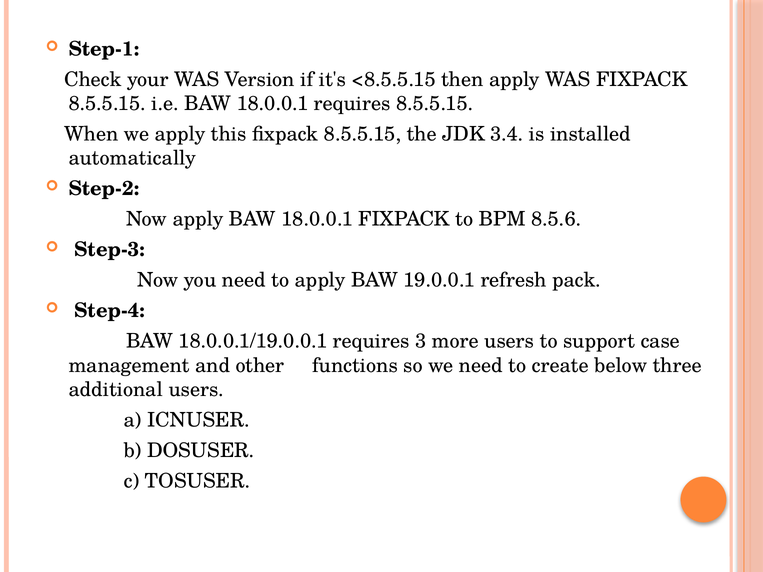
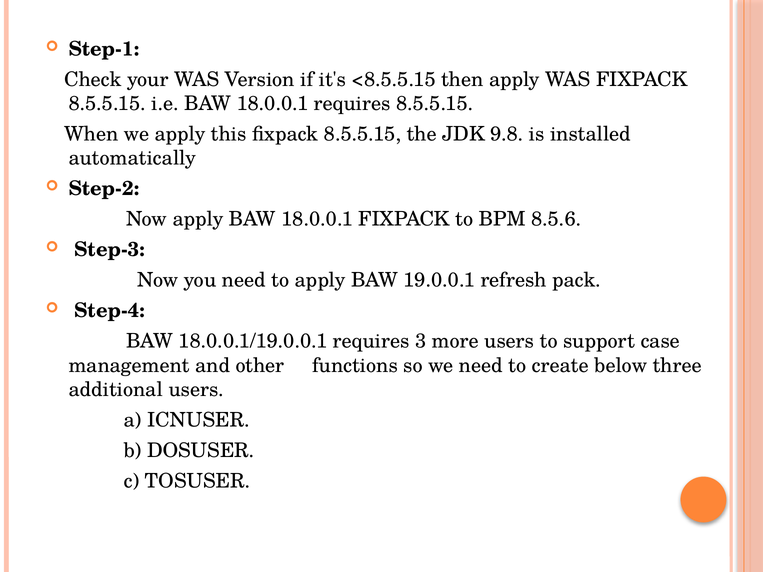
3.4: 3.4 -> 9.8
